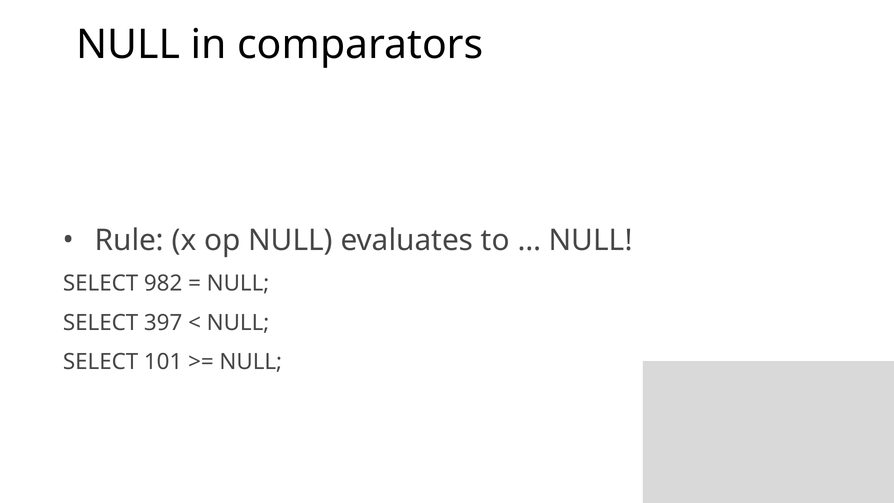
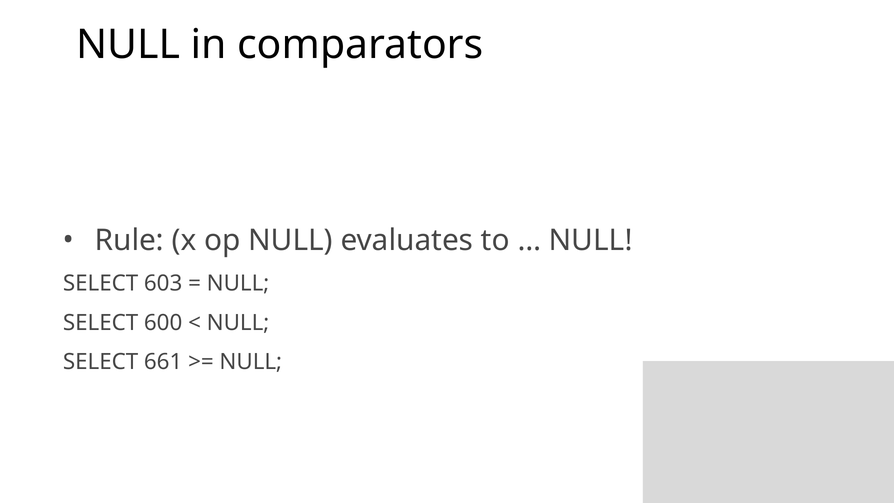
982: 982 -> 603
397: 397 -> 600
101: 101 -> 661
